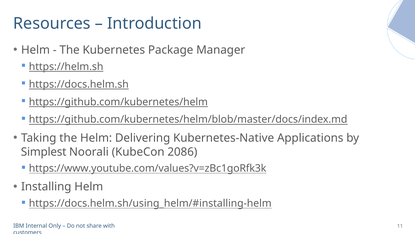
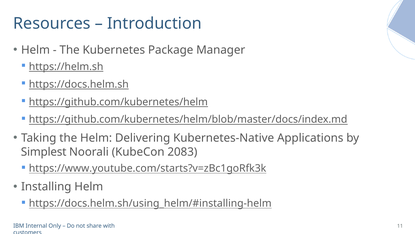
2086: 2086 -> 2083
https://www.youtube.com/values?v=zBc1goRfk3k: https://www.youtube.com/values?v=zBc1goRfk3k -> https://www.youtube.com/starts?v=zBc1goRfk3k
